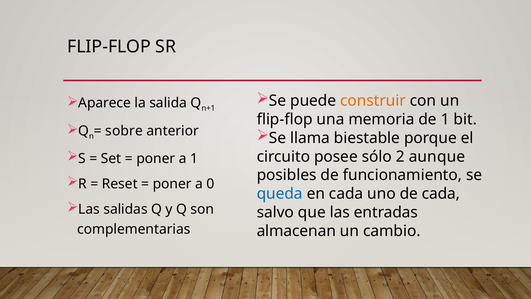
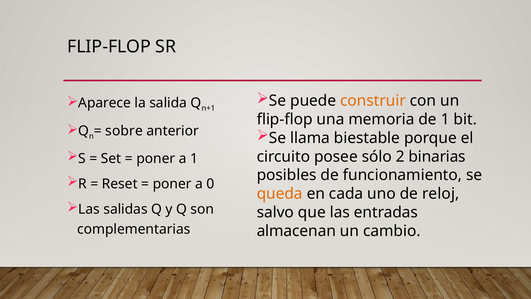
aunque: aunque -> binarias
queda colour: blue -> orange
de cada: cada -> reloj
